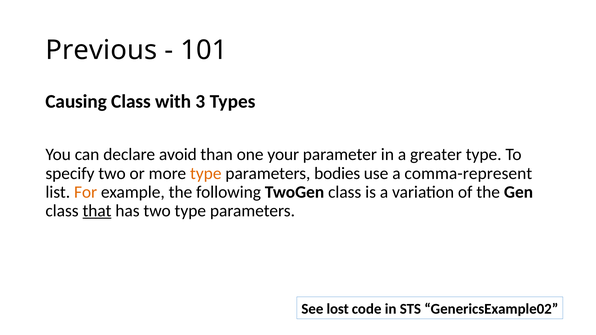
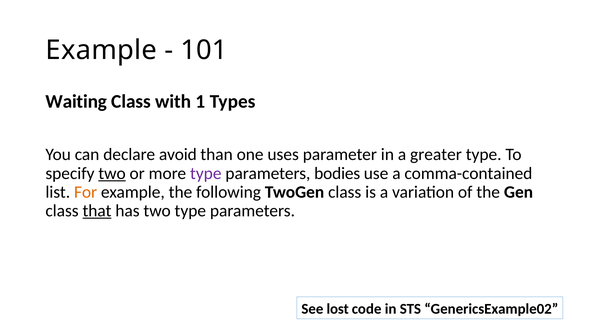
Previous at (101, 50): Previous -> Example
Causing: Causing -> Waiting
3: 3 -> 1
your: your -> uses
two at (112, 173) underline: none -> present
type at (206, 173) colour: orange -> purple
comma-represent: comma-represent -> comma-contained
